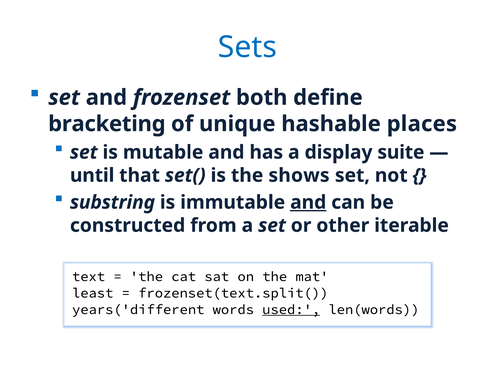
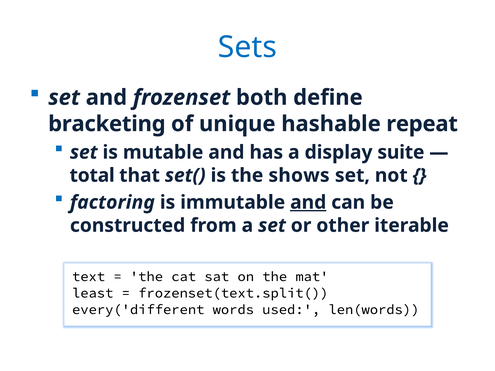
places: places -> repeat
until: until -> total
substring: substring -> factoring
years('different: years('different -> every('different
used underline: present -> none
